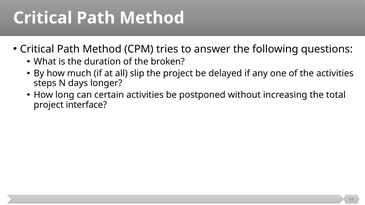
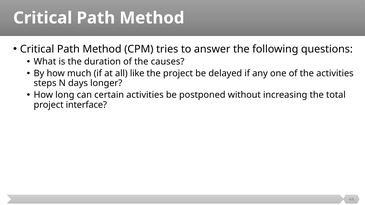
broken: broken -> causes
slip: slip -> like
